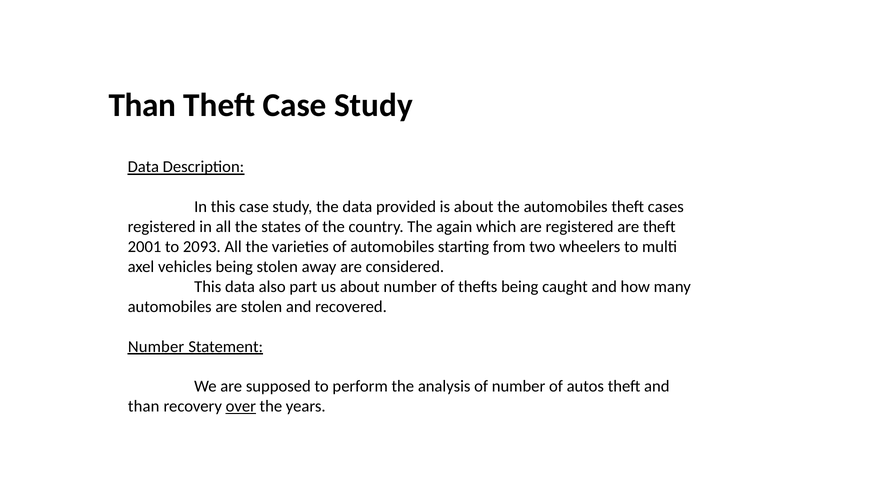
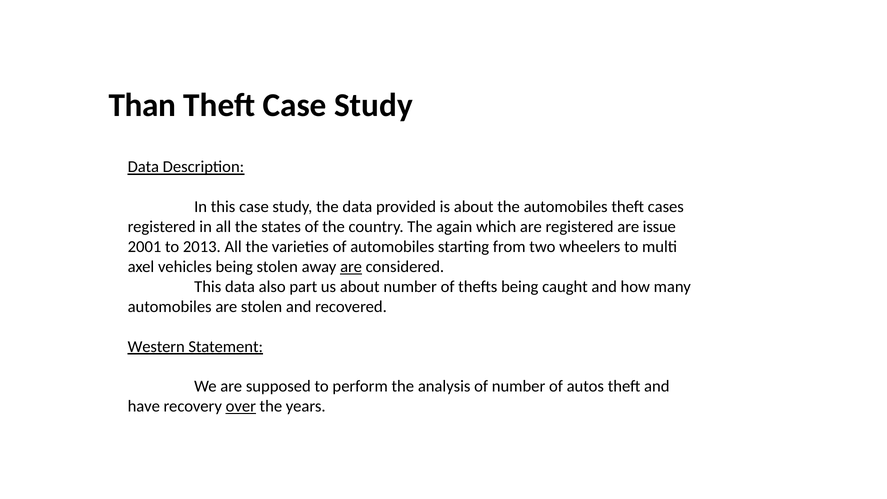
are theft: theft -> issue
2093: 2093 -> 2013
are at (351, 267) underline: none -> present
Number at (156, 347): Number -> Western
than at (144, 406): than -> have
